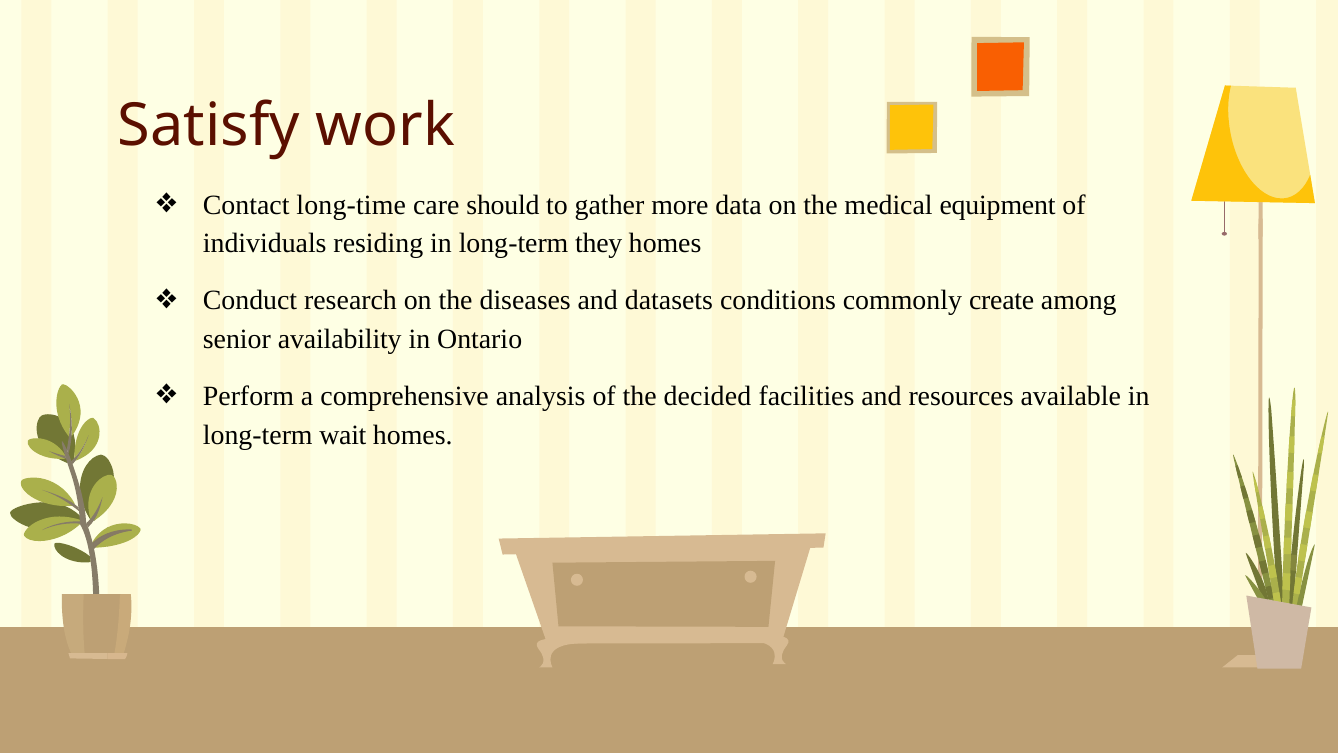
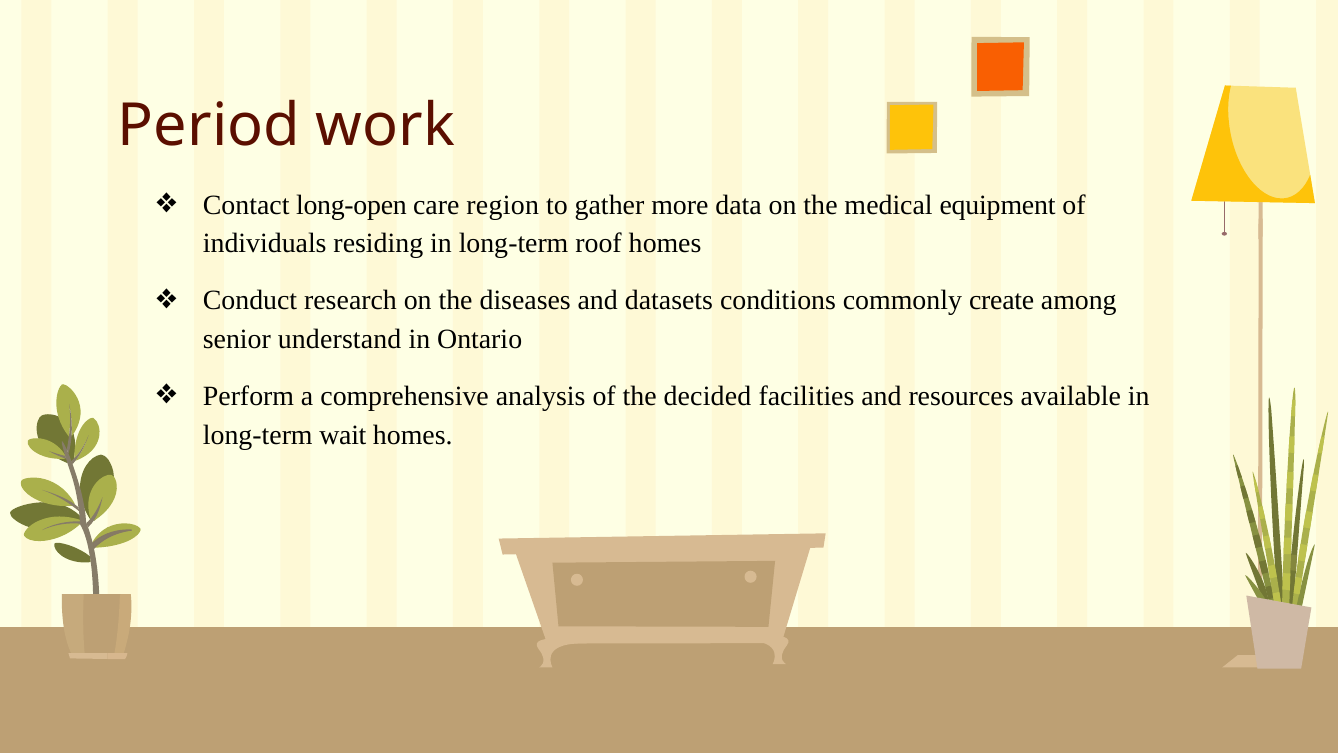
Satisfy: Satisfy -> Period
long-time: long-time -> long-open
should: should -> region
they: they -> roof
availability: availability -> understand
